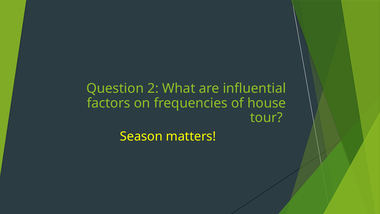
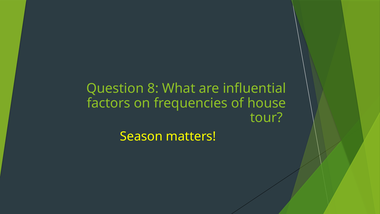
2: 2 -> 8
